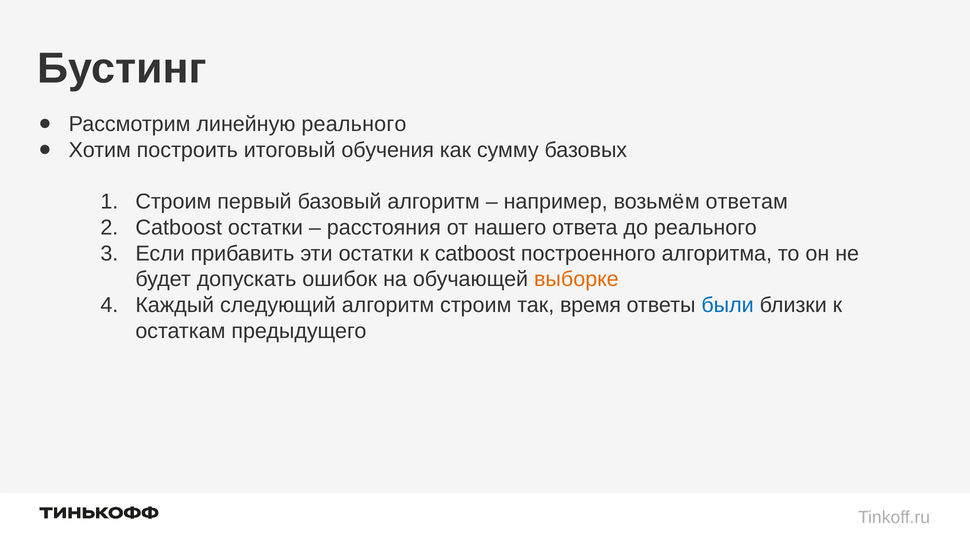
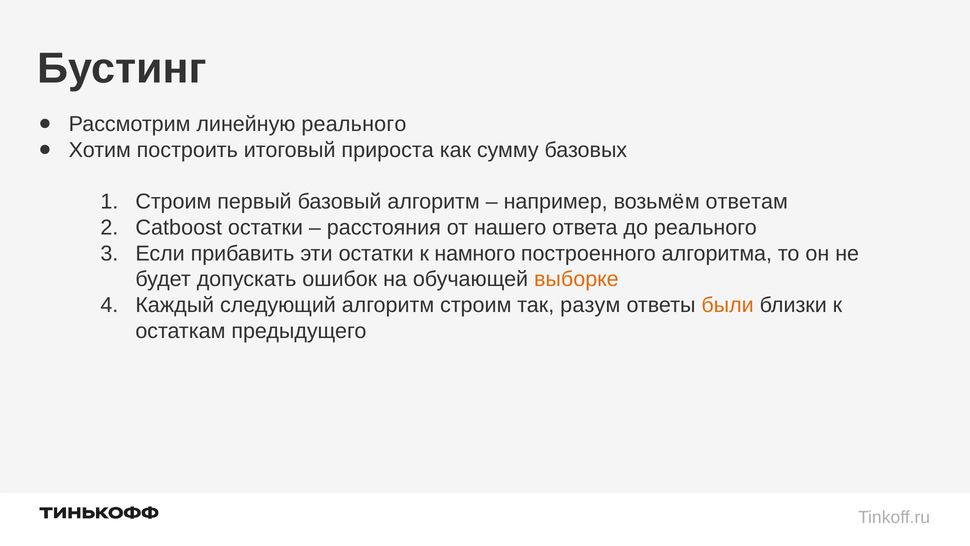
обучения: обучения -> прироста
к catboost: catboost -> намного
время: время -> разум
были colour: blue -> orange
